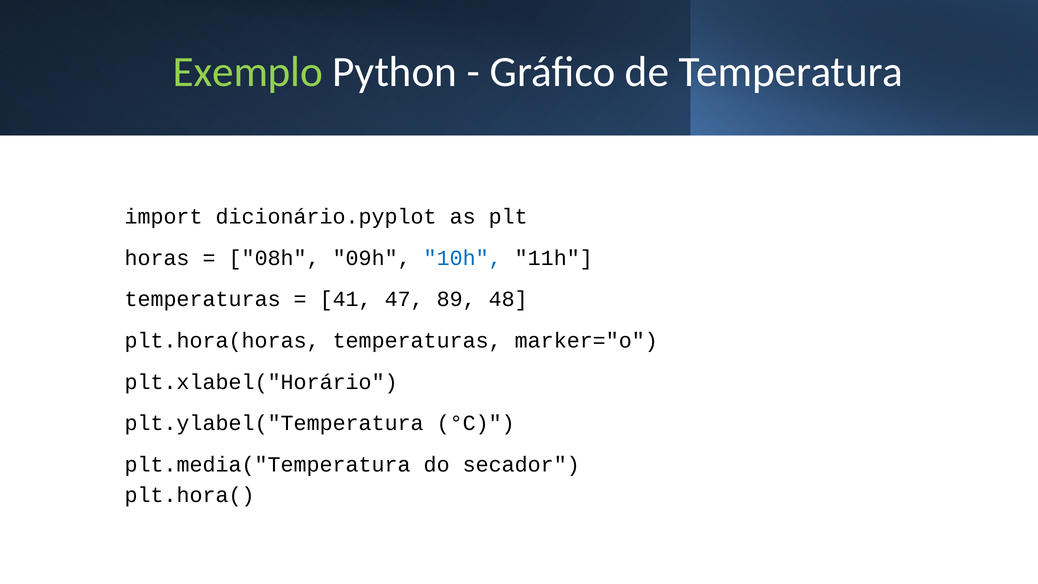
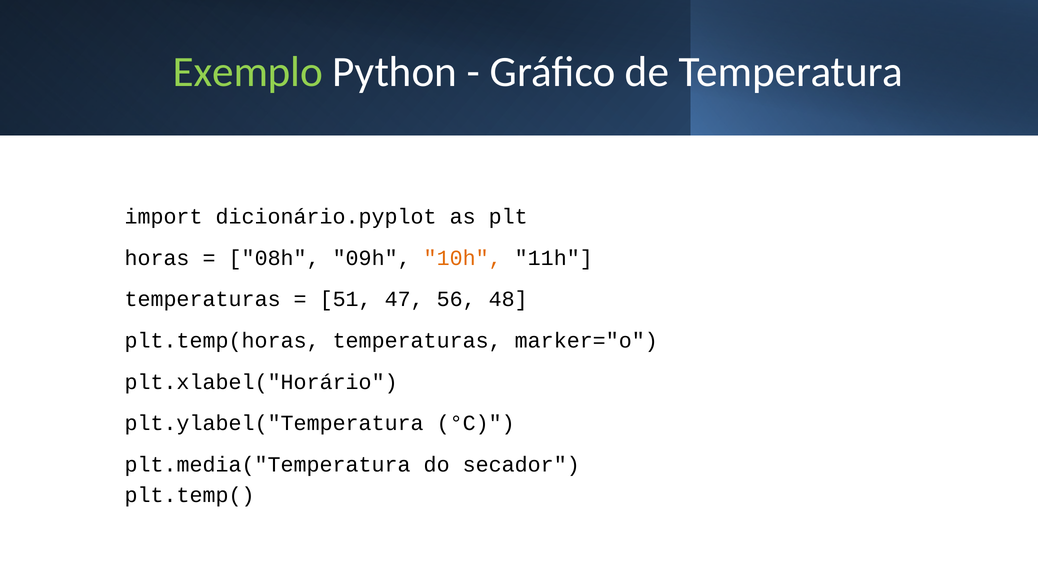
10h colour: blue -> orange
41: 41 -> 51
89: 89 -> 56
plt.hora(horas: plt.hora(horas -> plt.temp(horas
plt.hora(: plt.hora( -> plt.temp(
